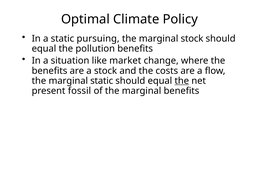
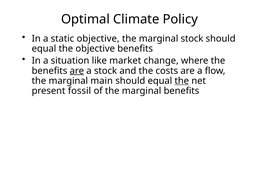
static pursuing: pursuing -> objective
the pollution: pollution -> objective
are at (77, 71) underline: none -> present
marginal static: static -> main
